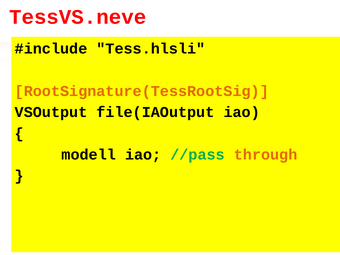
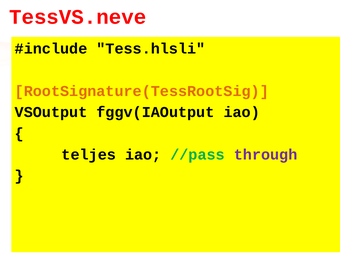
file(IAOutput: file(IAOutput -> fggv(IAOutput
modell: modell -> teljes
through colour: orange -> purple
